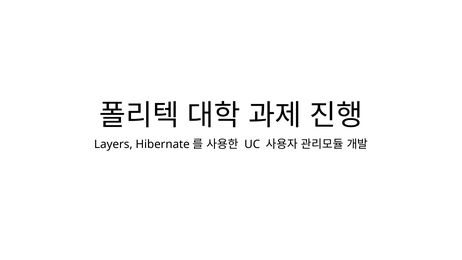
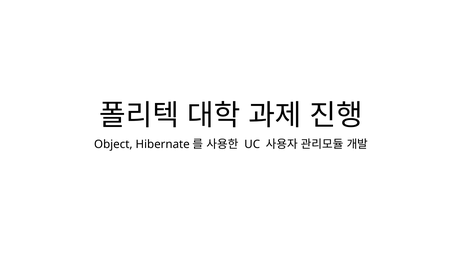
Layers: Layers -> Object
